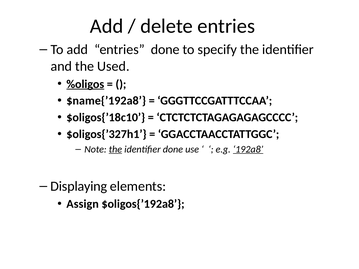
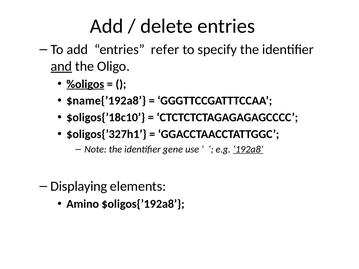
entries done: done -> refer
and underline: none -> present
Used: Used -> Oligo
the at (115, 149) underline: present -> none
identifier done: done -> gene
Assign: Assign -> Amino
